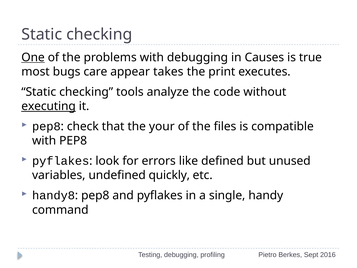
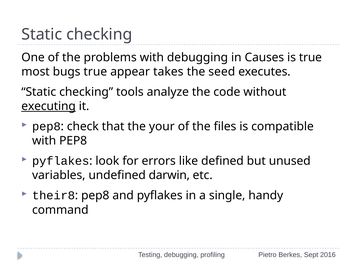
One underline: present -> none
bugs care: care -> true
print: print -> seed
quickly: quickly -> darwin
handy8: handy8 -> their8
